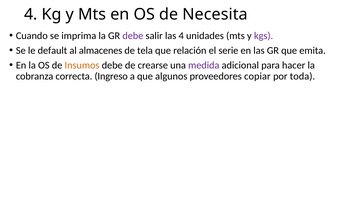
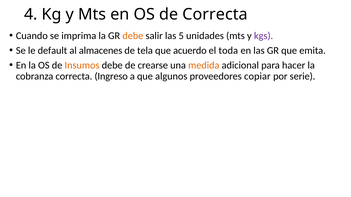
de Necesita: Necesita -> Correcta
debe at (133, 36) colour: purple -> orange
las 4: 4 -> 5
relación: relación -> acuerdo
serie: serie -> toda
medida colour: purple -> orange
toda: toda -> serie
